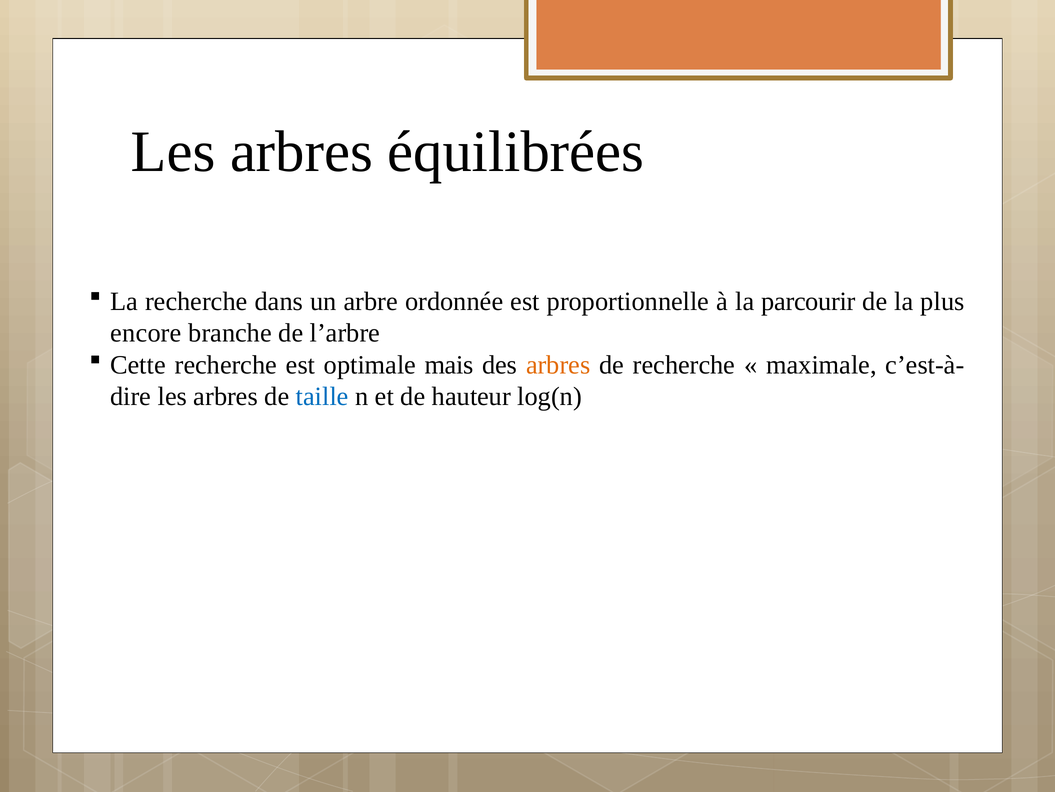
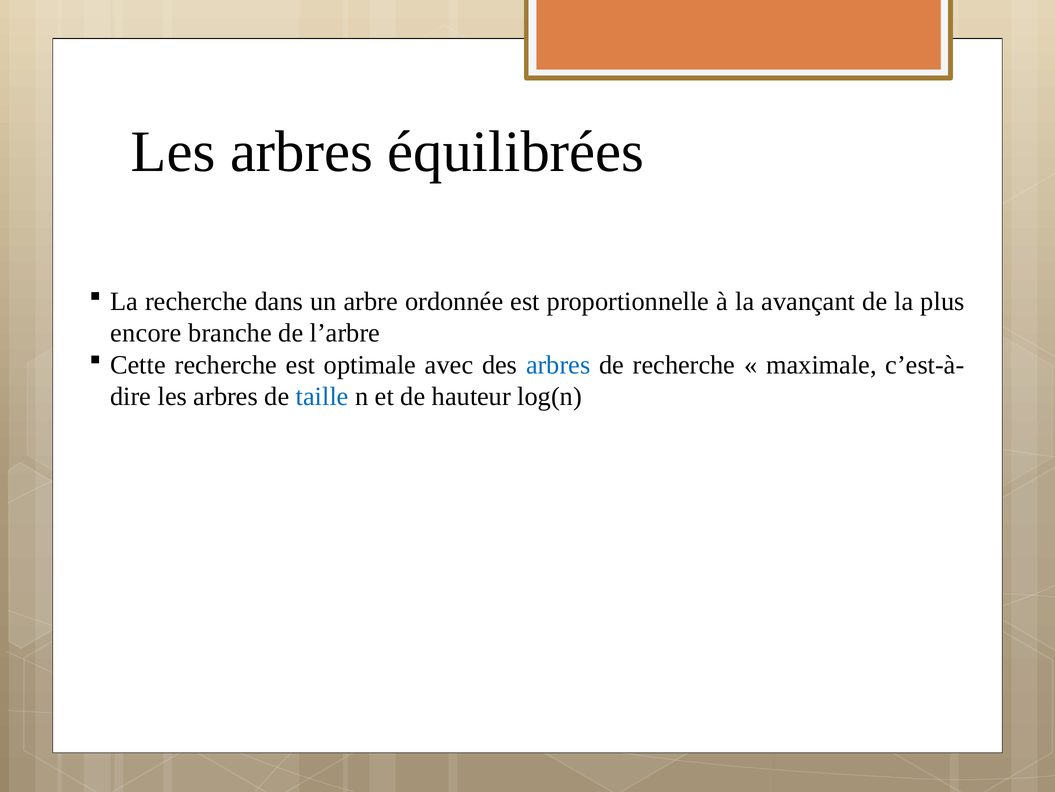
parcourir: parcourir -> avançant
mais: mais -> avec
arbres at (558, 365) colour: orange -> blue
